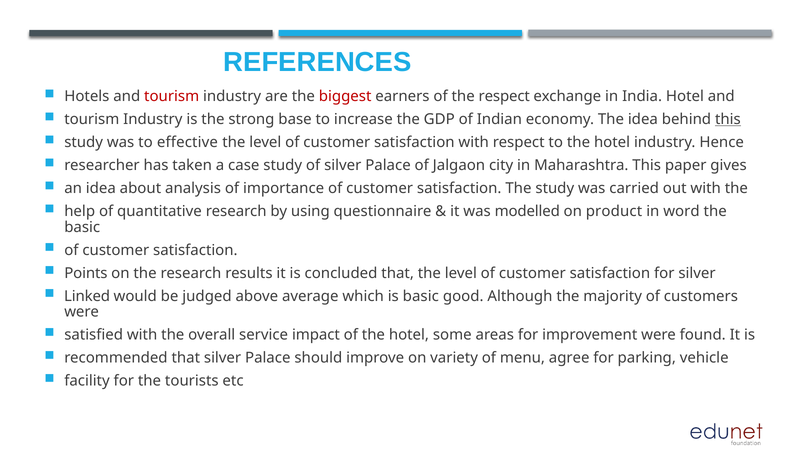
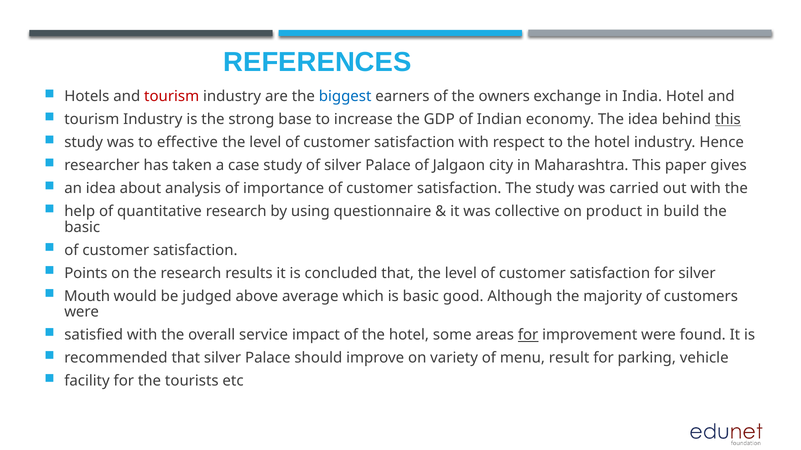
biggest colour: red -> blue
the respect: respect -> owners
modelled: modelled -> collective
word: word -> build
Linked: Linked -> Mouth
for at (528, 335) underline: none -> present
agree: agree -> result
